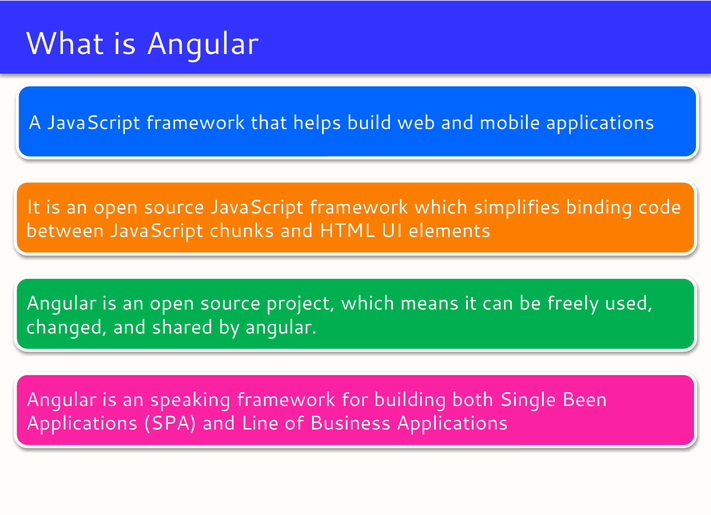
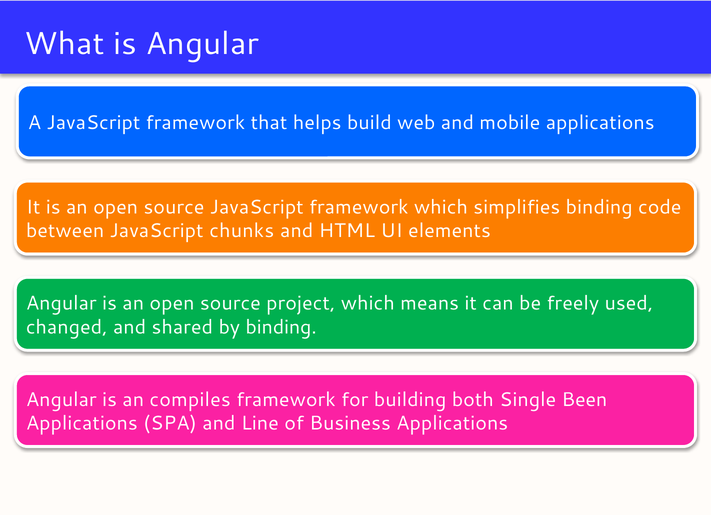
by angular: angular -> binding
speaking: speaking -> compiles
